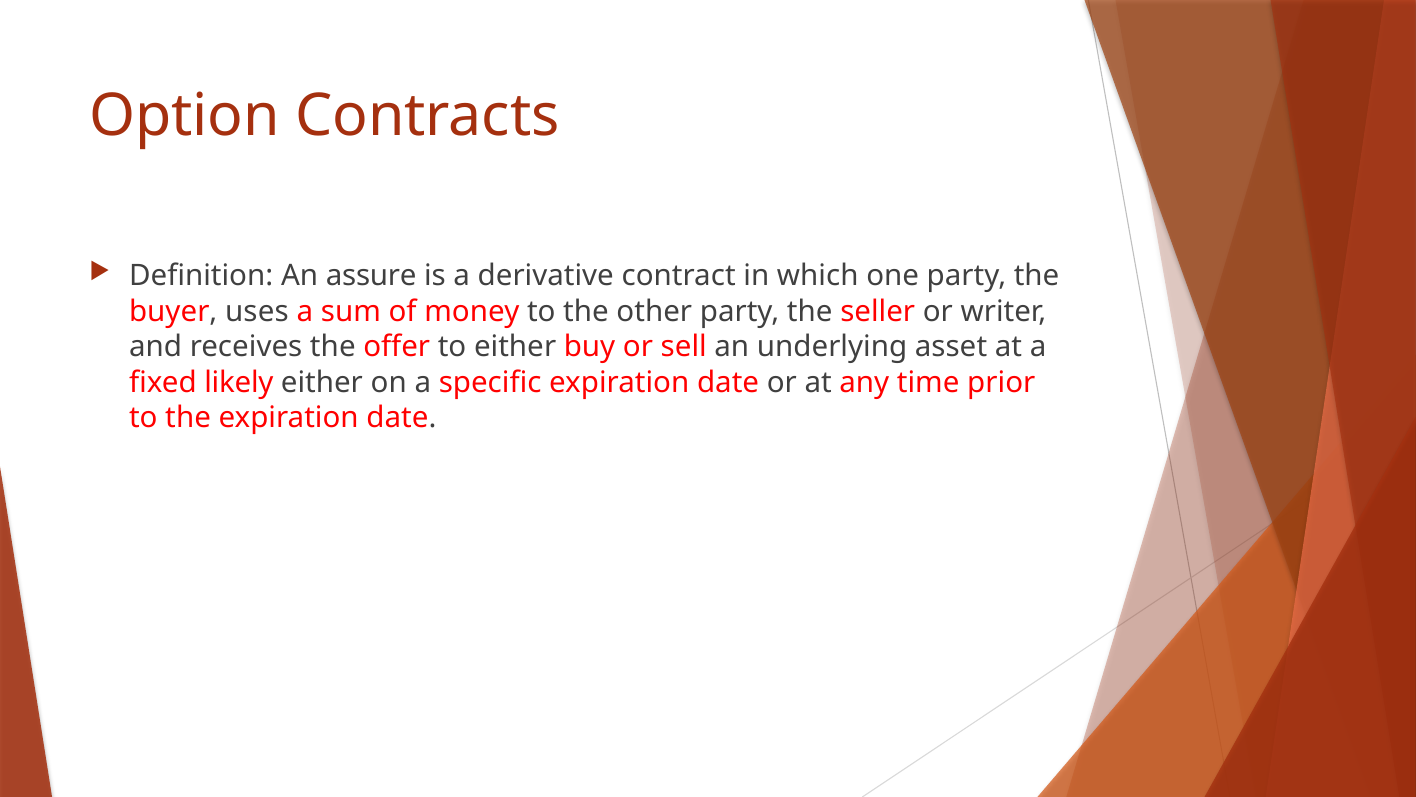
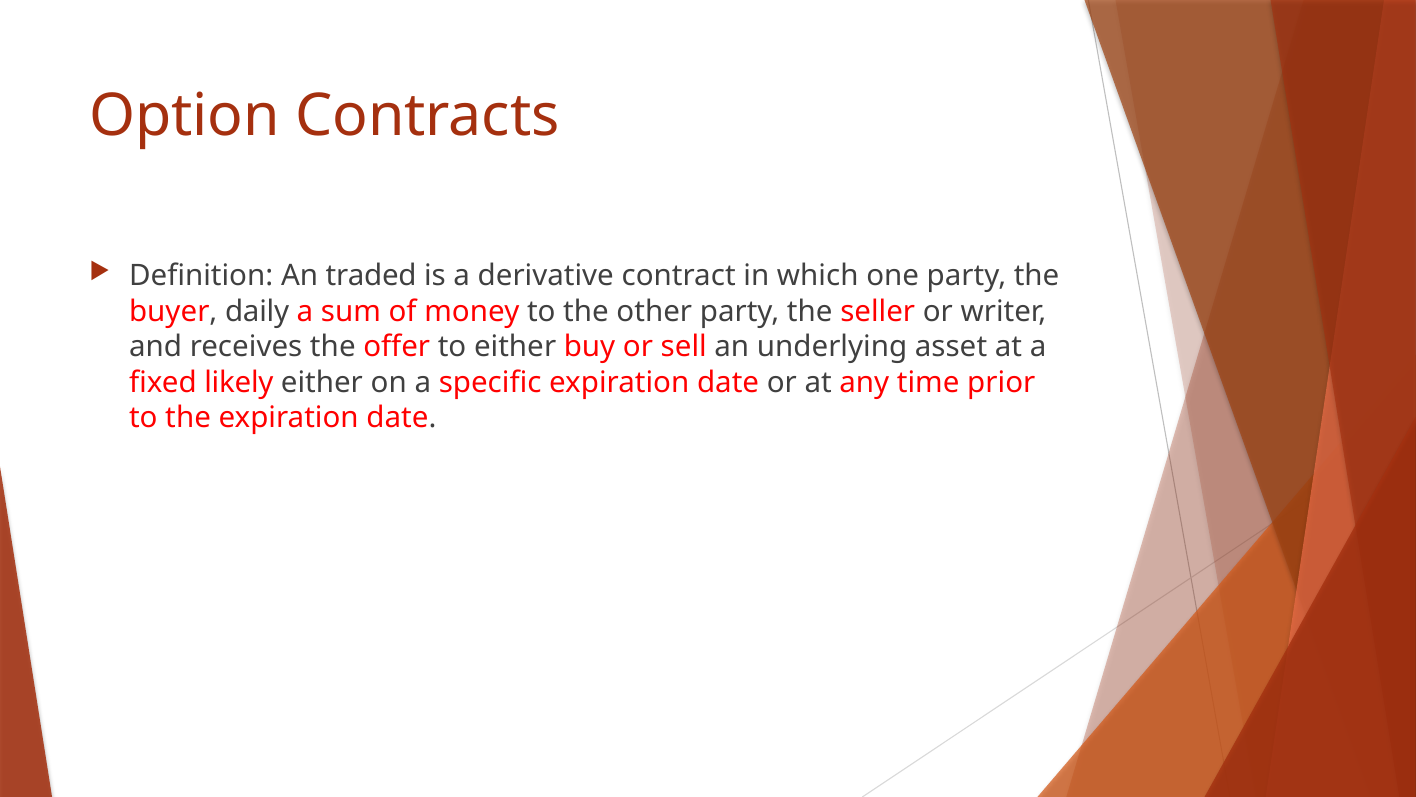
assure: assure -> traded
uses: uses -> daily
